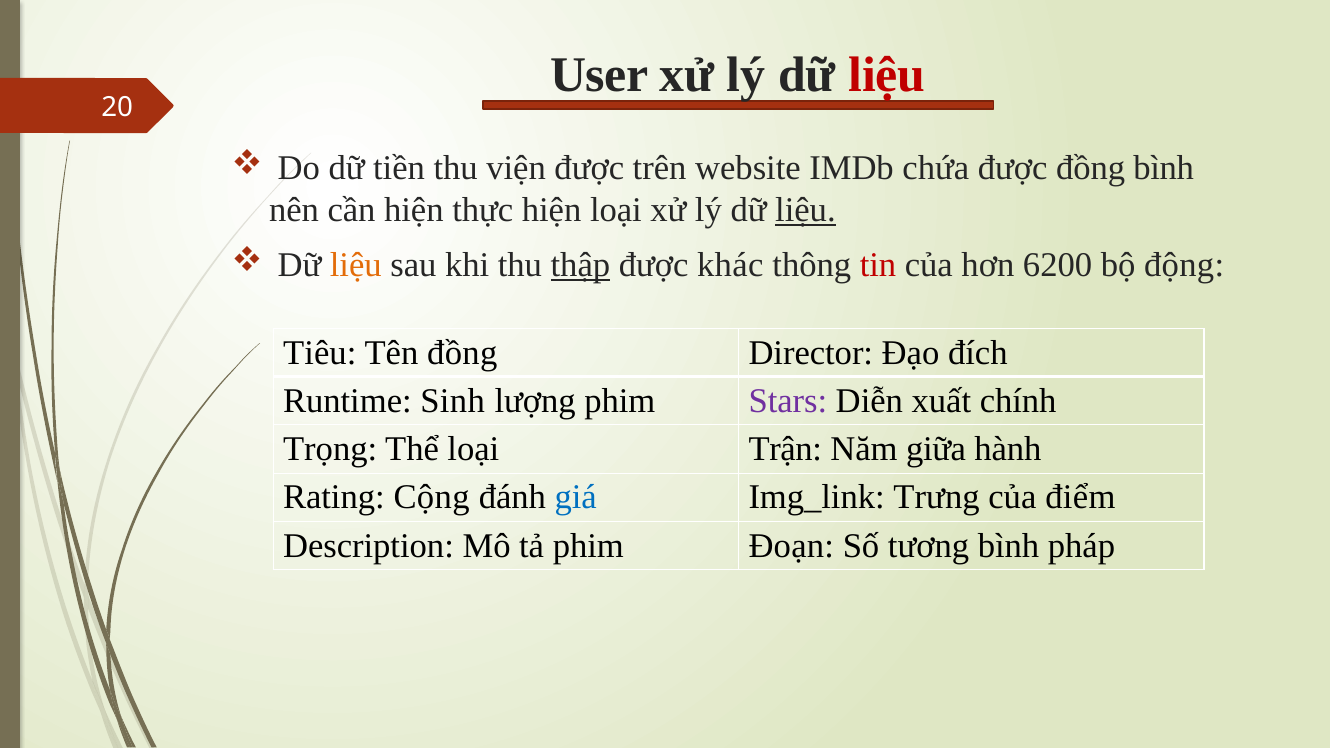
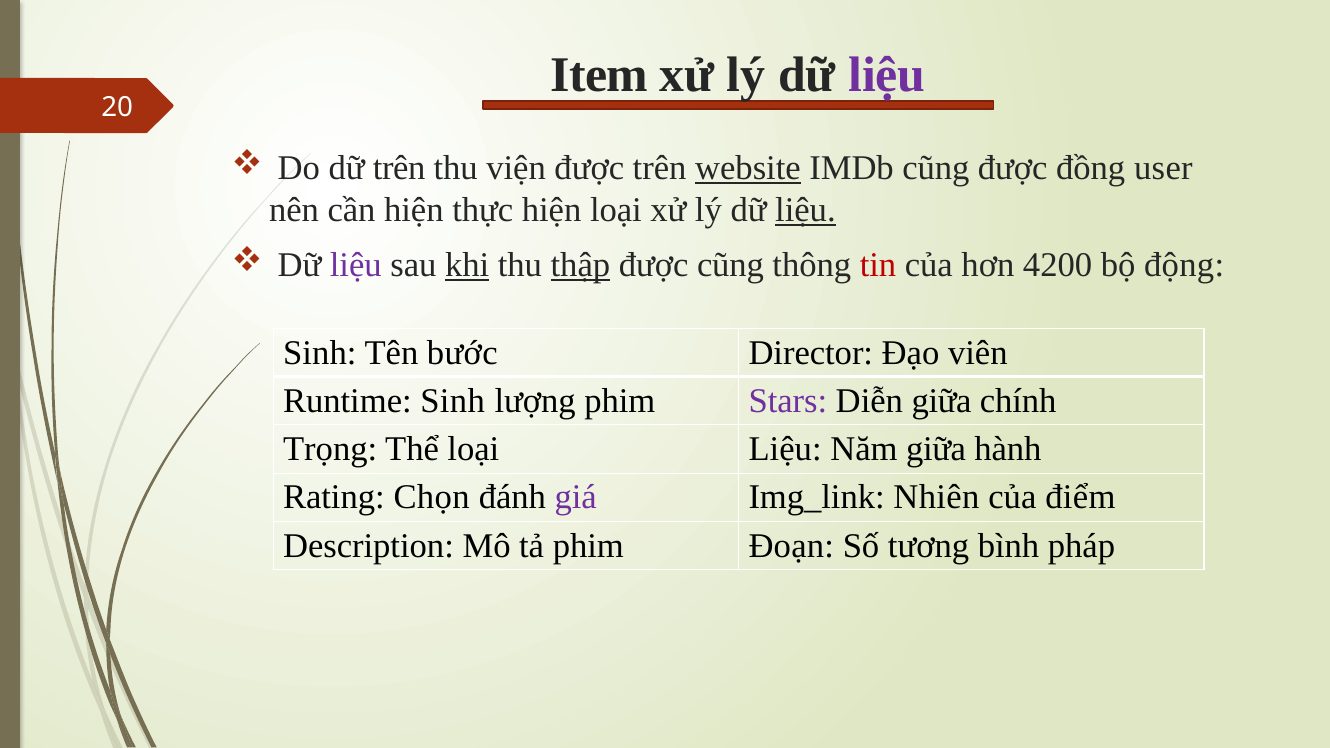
User: User -> Item
liệu at (887, 75) colour: red -> purple
dữ tiền: tiền -> trên
website underline: none -> present
IMDb chứa: chứa -> cũng
đồng bình: bình -> user
liệu at (356, 266) colour: orange -> purple
khi underline: none -> present
được khác: khác -> cũng
6200: 6200 -> 4200
Tiêu at (320, 353): Tiêu -> Sinh
Tên đồng: đồng -> bước
đích: đích -> viên
Diễn xuất: xuất -> giữa
loại Trận: Trận -> Liệu
Cộng: Cộng -> Chọn
giá colour: blue -> purple
Trưng: Trưng -> Nhiên
